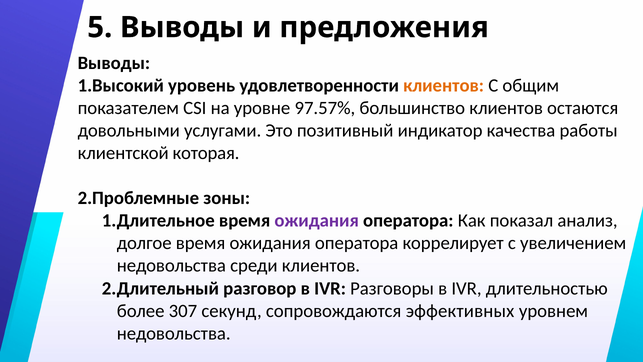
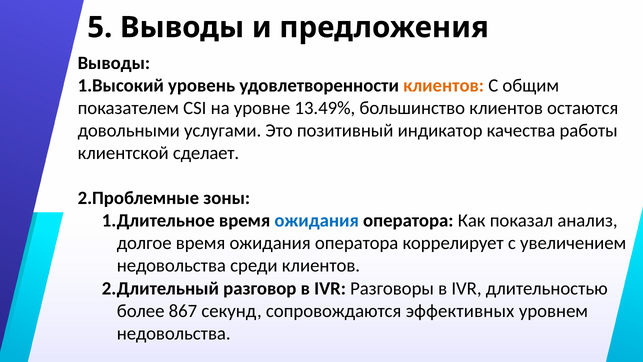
97.57%: 97.57% -> 13.49%
которая: которая -> сделает
ожидания at (317, 221) colour: purple -> blue
307: 307 -> 867
